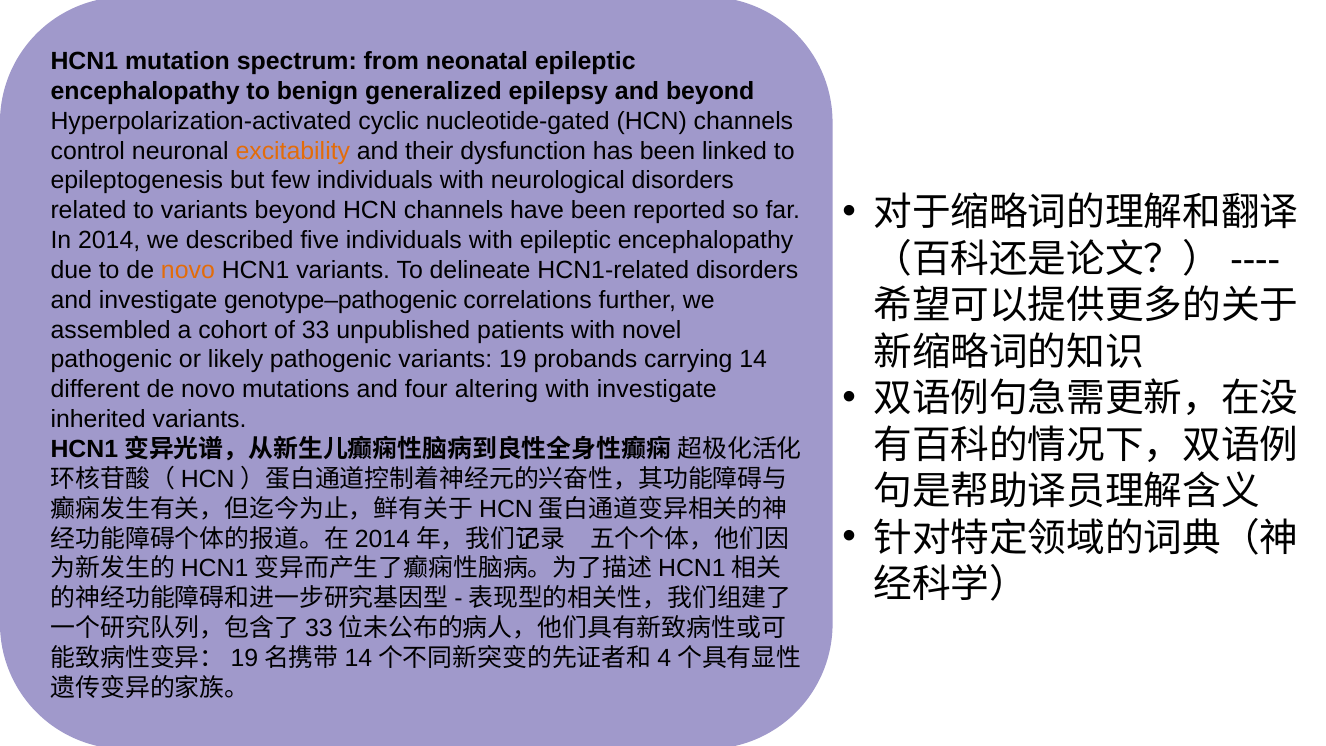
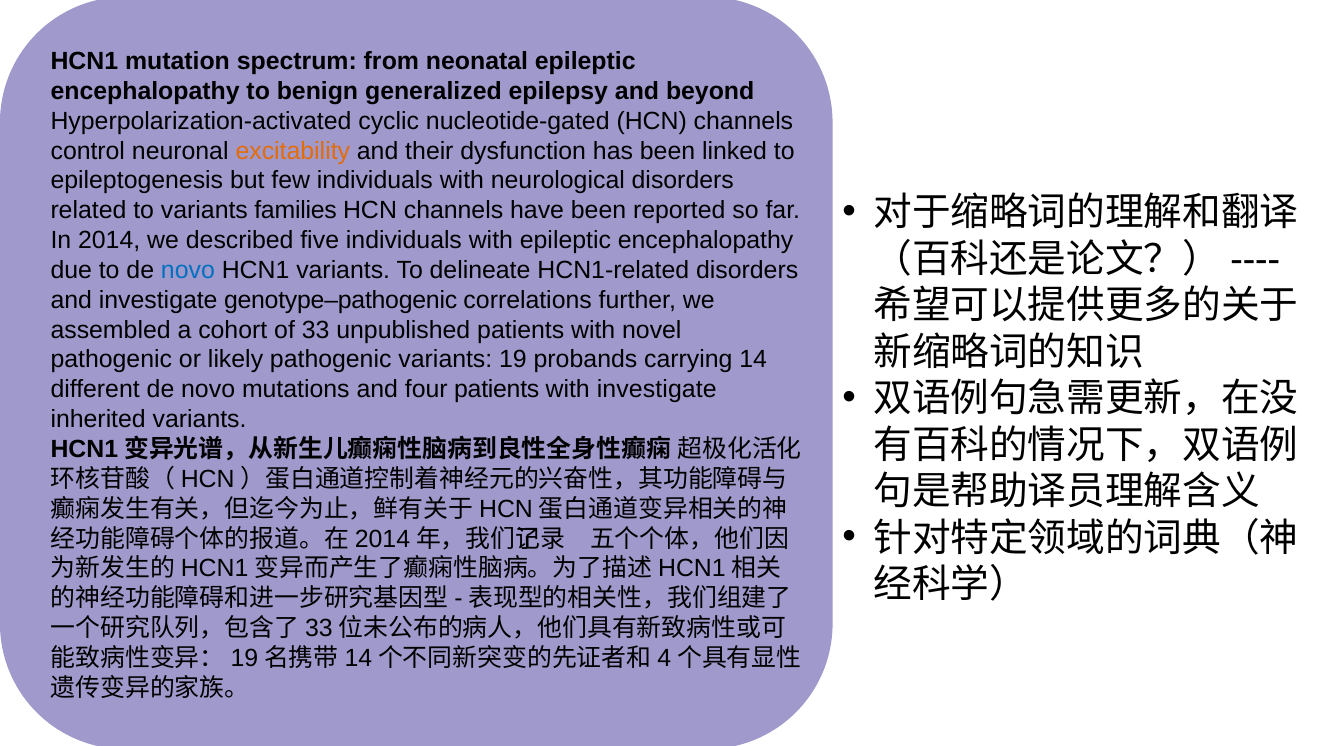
variants beyond: beyond -> families
novo at (188, 270) colour: orange -> blue
four altering: altering -> patients
